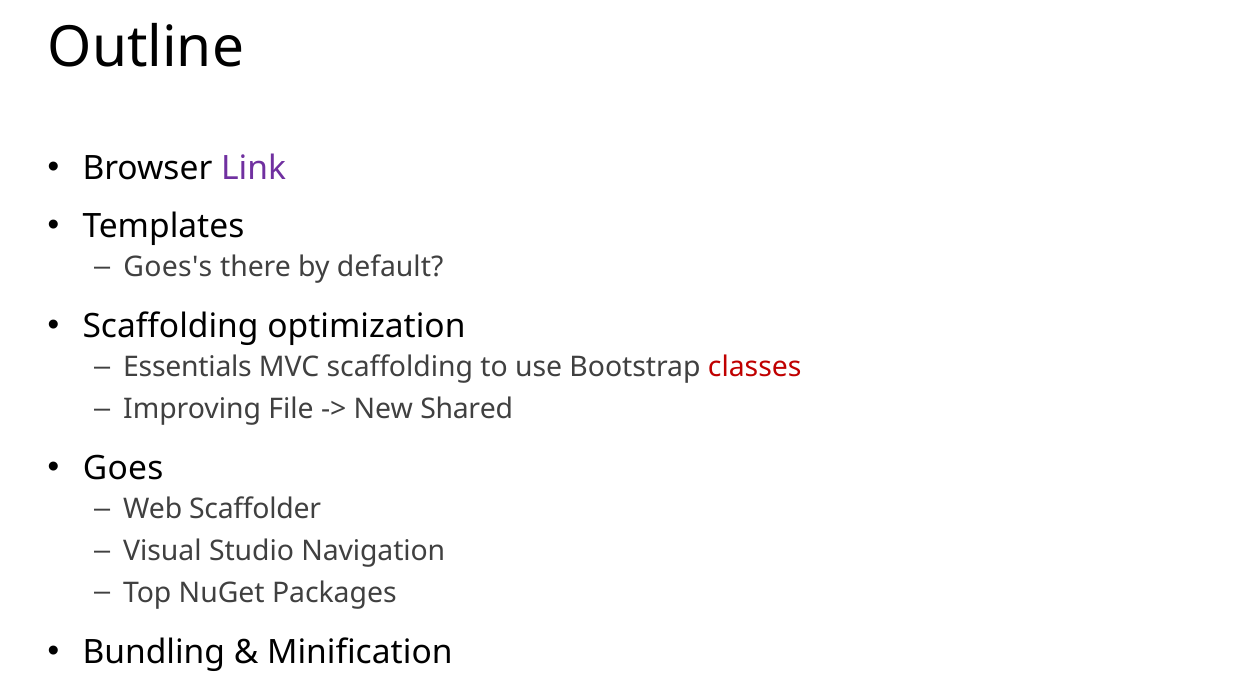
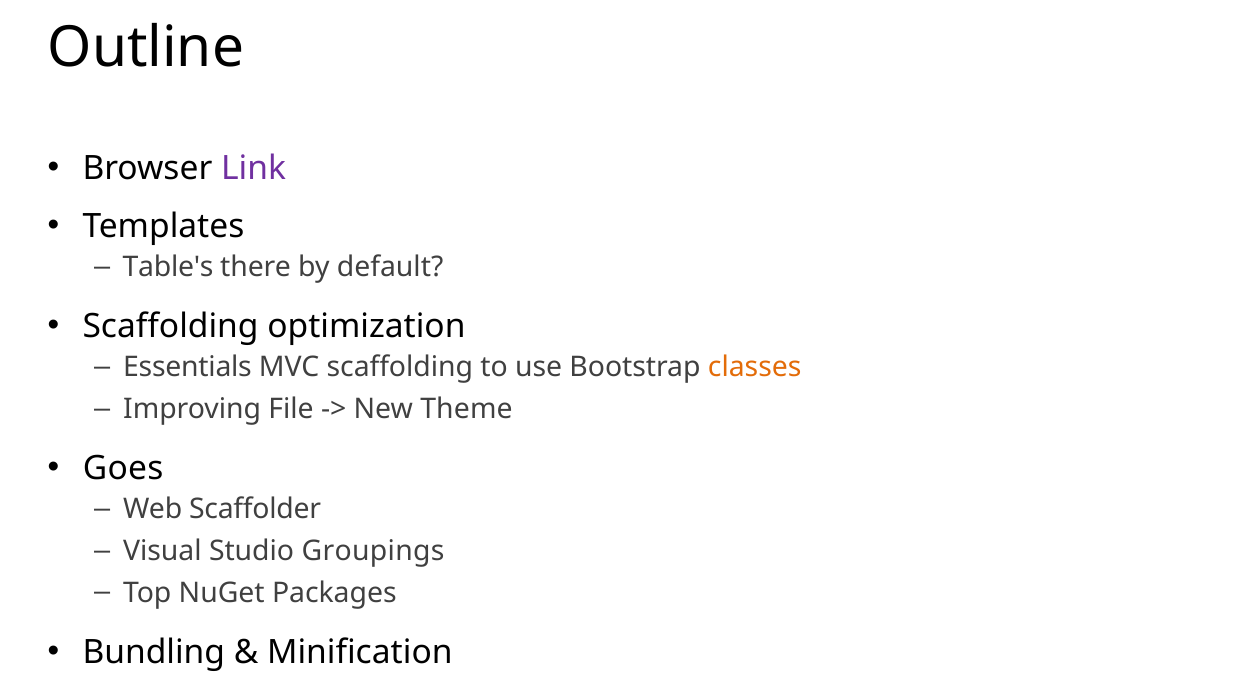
Goes's: Goes's -> Table's
classes colour: red -> orange
Shared: Shared -> Theme
Navigation: Navigation -> Groupings
